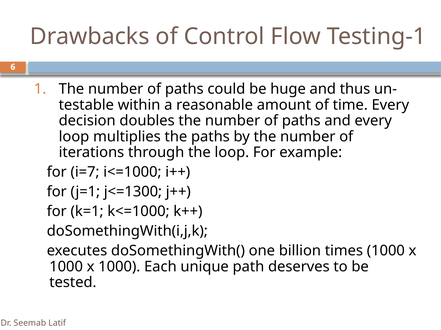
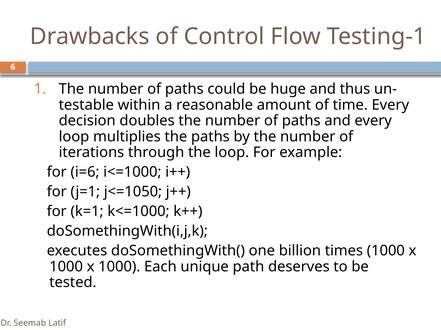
i=7: i=7 -> i=6
j<=1300: j<=1300 -> j<=1050
